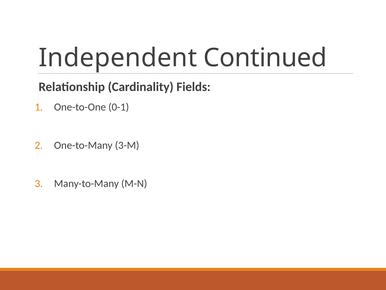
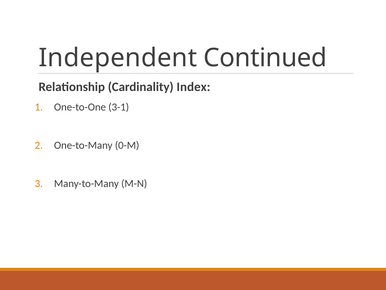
Fields: Fields -> Index
0-1: 0-1 -> 3-1
3-M: 3-M -> 0-M
